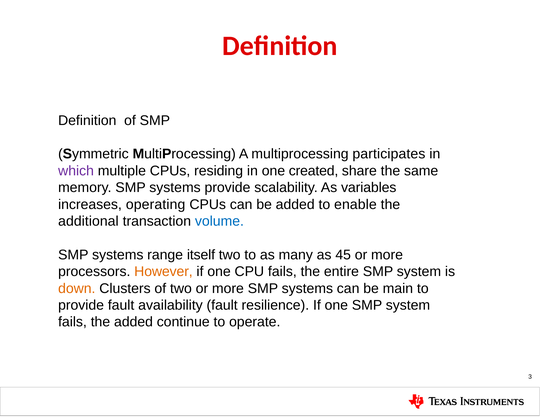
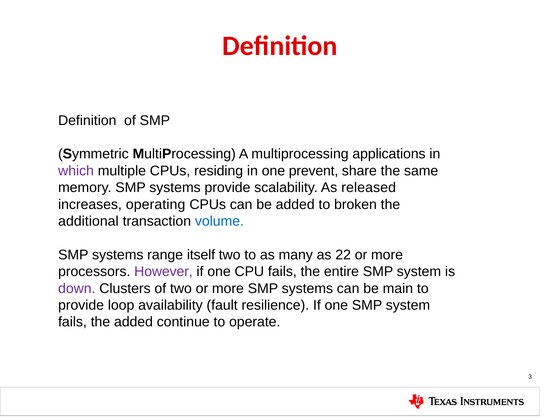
participates: participates -> applications
created: created -> prevent
variables: variables -> released
enable: enable -> broken
45: 45 -> 22
However colour: orange -> purple
down colour: orange -> purple
provide fault: fault -> loop
